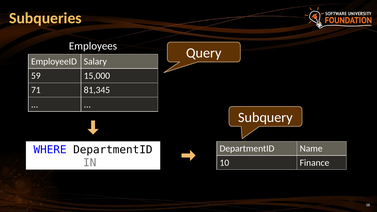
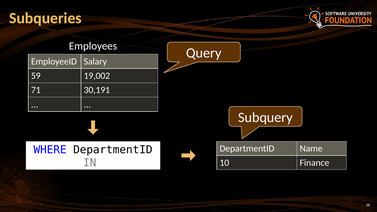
15,000: 15,000 -> 19,002
81,345: 81,345 -> 30,191
